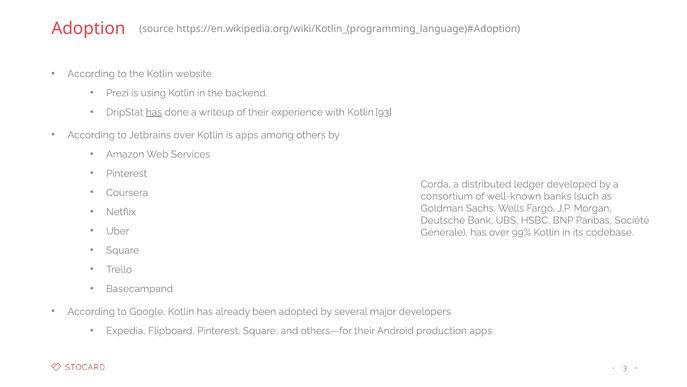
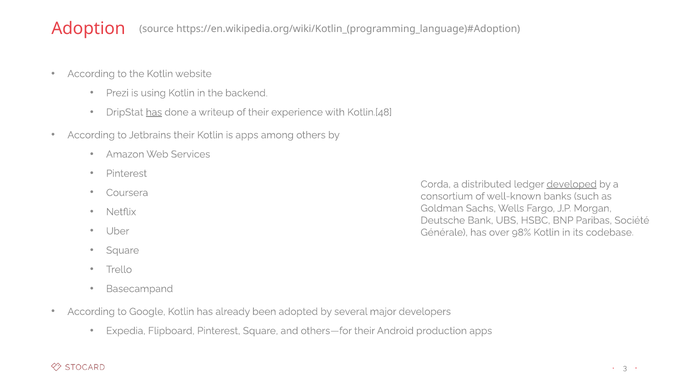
Kotlin.[93: Kotlin.[93 -> Kotlin.[48
Jetbrains over: over -> their
developed underline: none -> present
99%: 99% -> 98%
